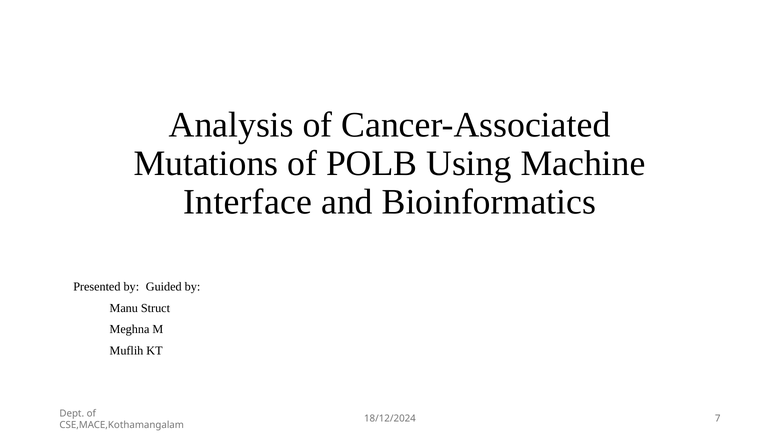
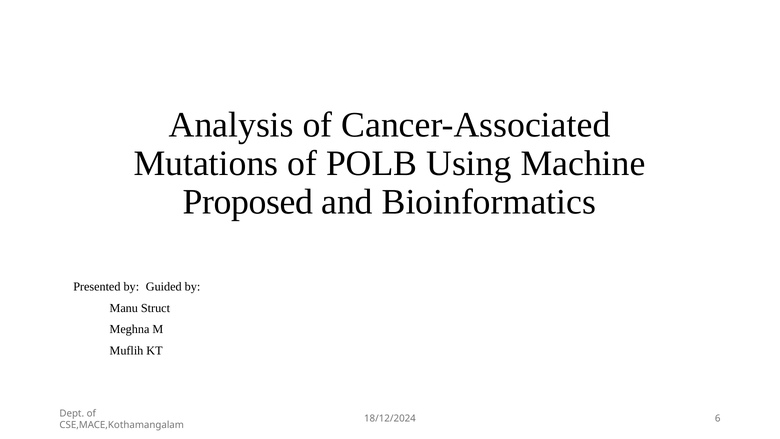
Interface: Interface -> Proposed
7: 7 -> 6
